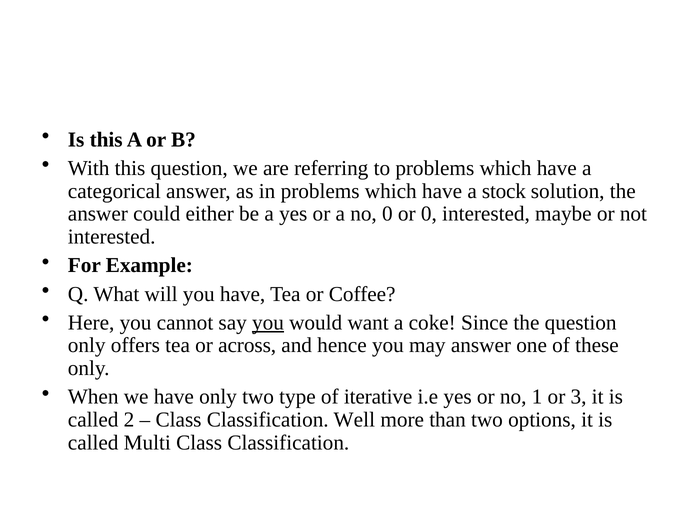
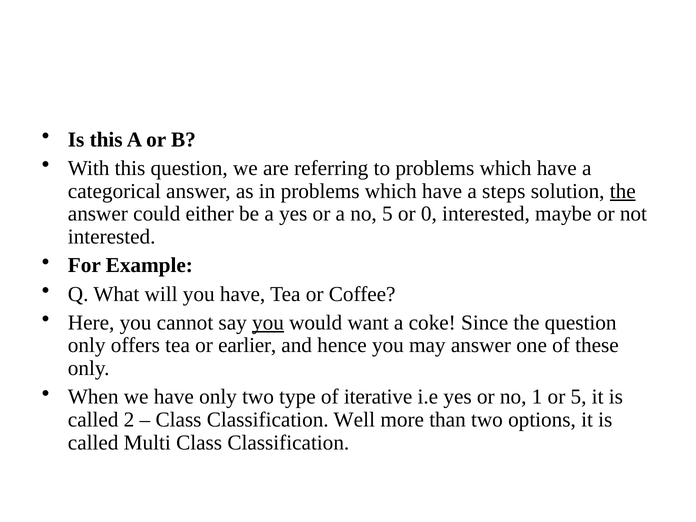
stock: stock -> steps
the at (623, 191) underline: none -> present
no 0: 0 -> 5
across: across -> earlier
or 3: 3 -> 5
